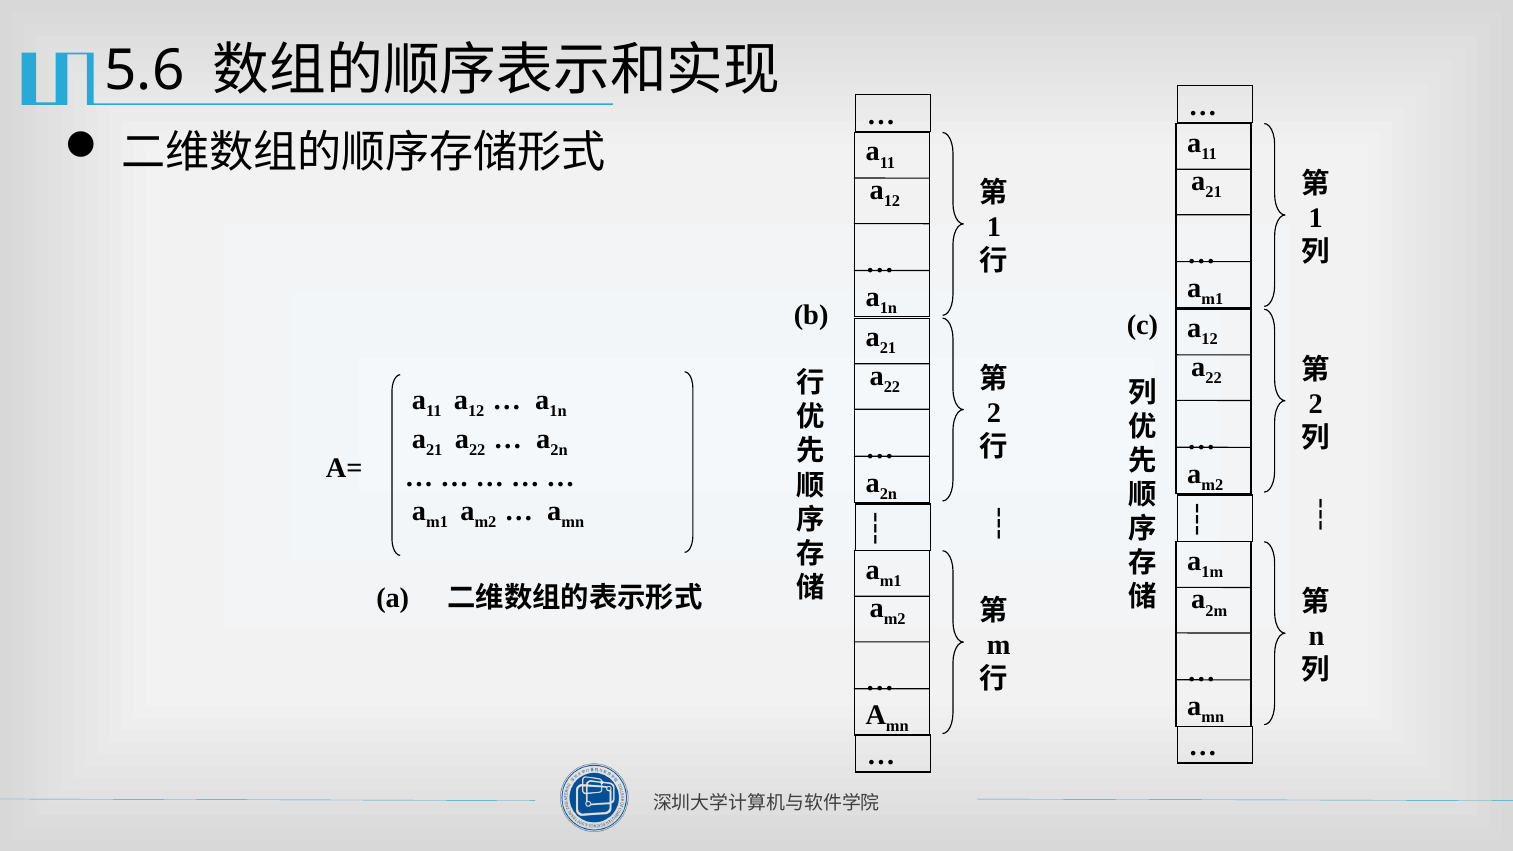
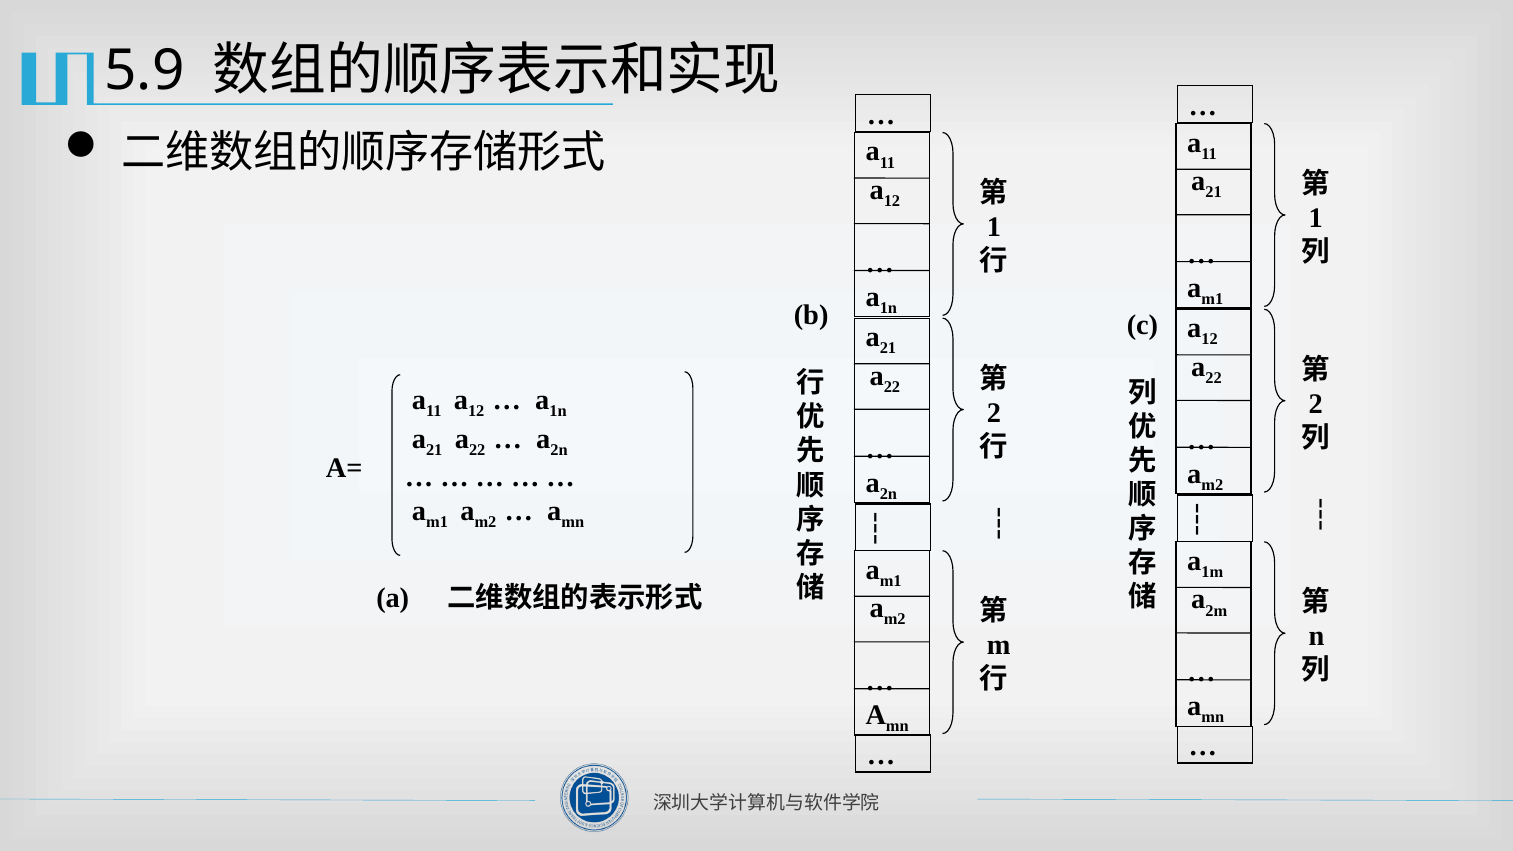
5.6: 5.6 -> 5.9
